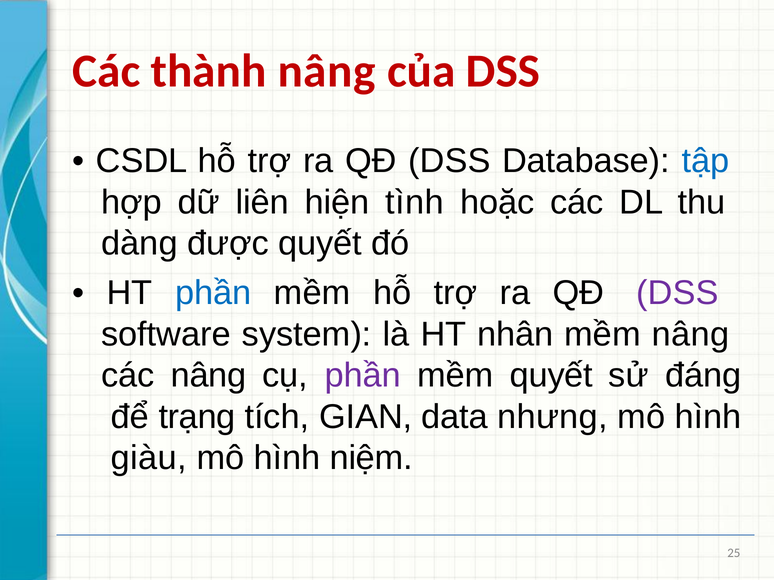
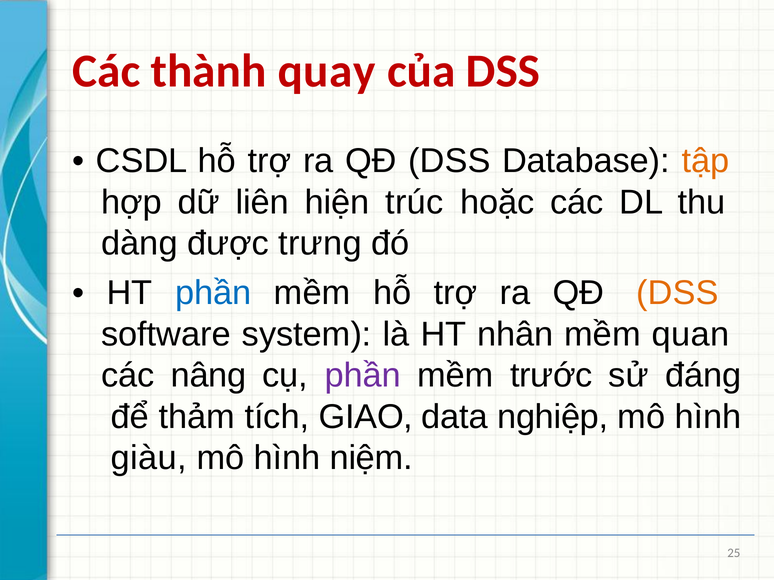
thành nâng: nâng -> quay
tập colour: blue -> orange
tình: tình -> trúc
được quyết: quyết -> trưng
DSS at (677, 293) colour: purple -> orange
mềm nâng: nâng -> quan
mềm quyết: quyết -> trước
trạng: trạng -> thảm
GIAN: GIAN -> GIAO
nhưng: nhưng -> nghiệp
